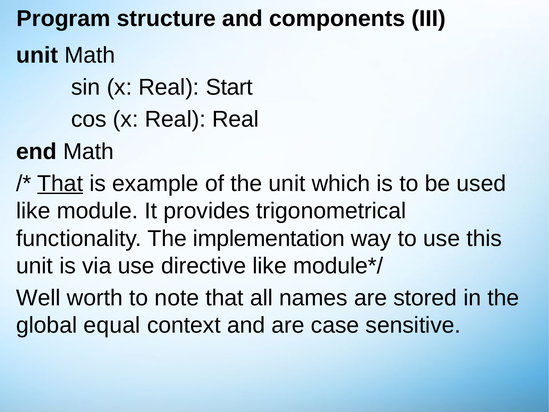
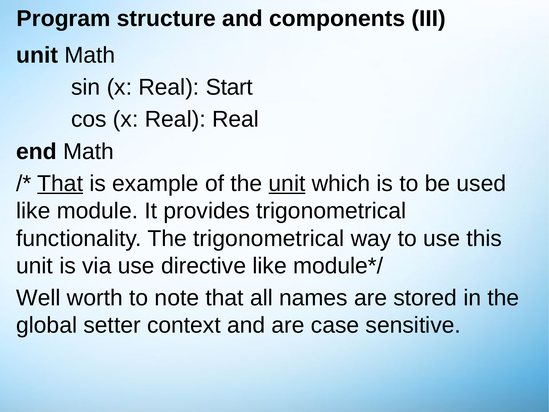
unit at (287, 183) underline: none -> present
The implementation: implementation -> trigonometrical
equal: equal -> setter
